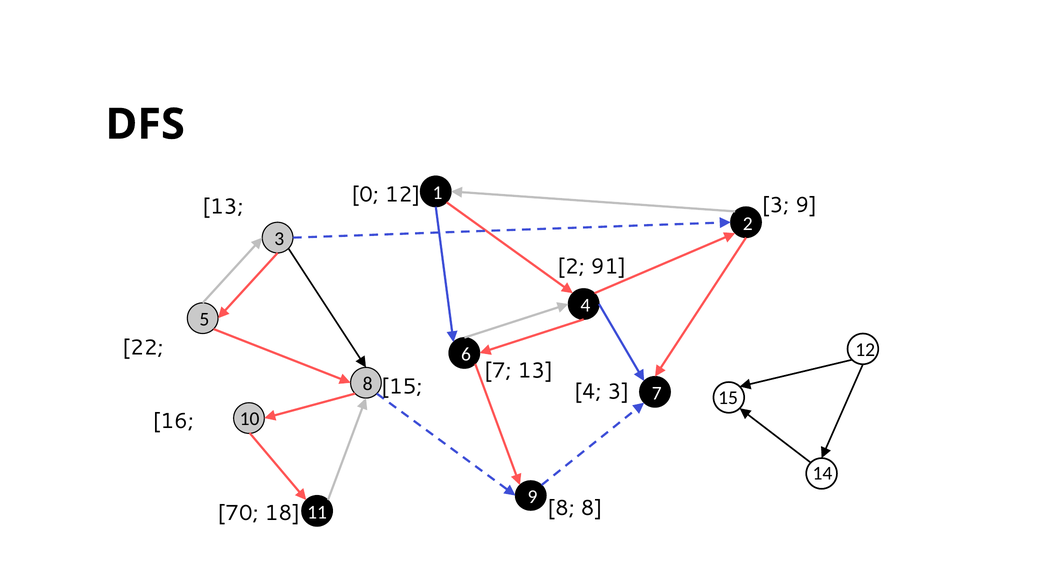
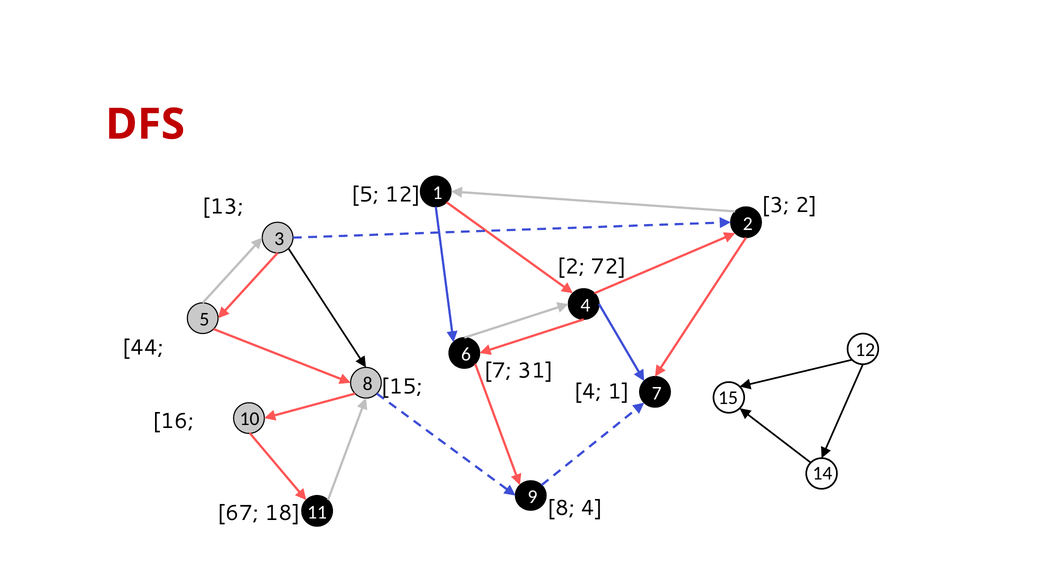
DFS colour: black -> red
0 at (365, 195): 0 -> 5
3 9: 9 -> 2
91: 91 -> 72
22: 22 -> 44
7 13: 13 -> 31
4 3: 3 -> 1
8 8: 8 -> 4
70: 70 -> 67
